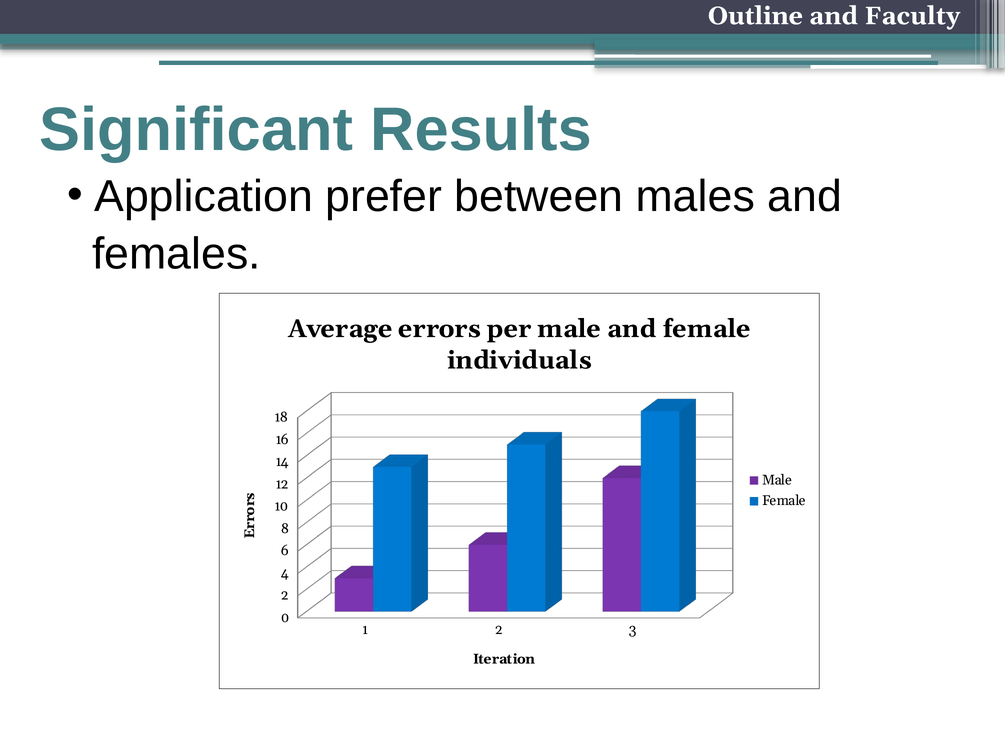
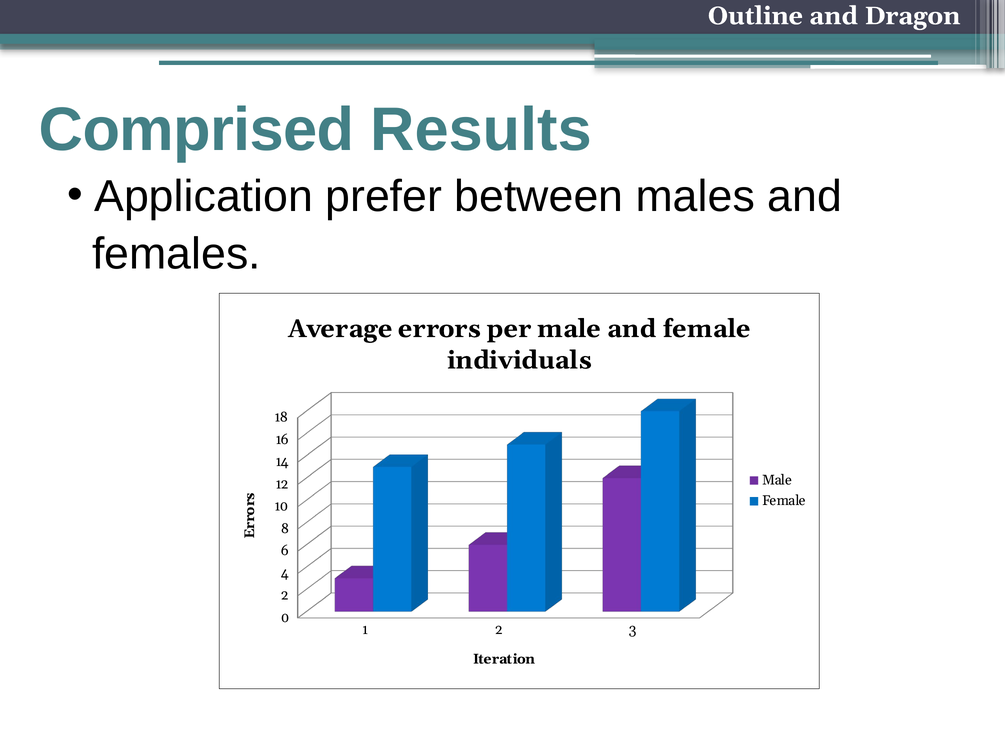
Faculty: Faculty -> Dragon
Significant: Significant -> Comprised
